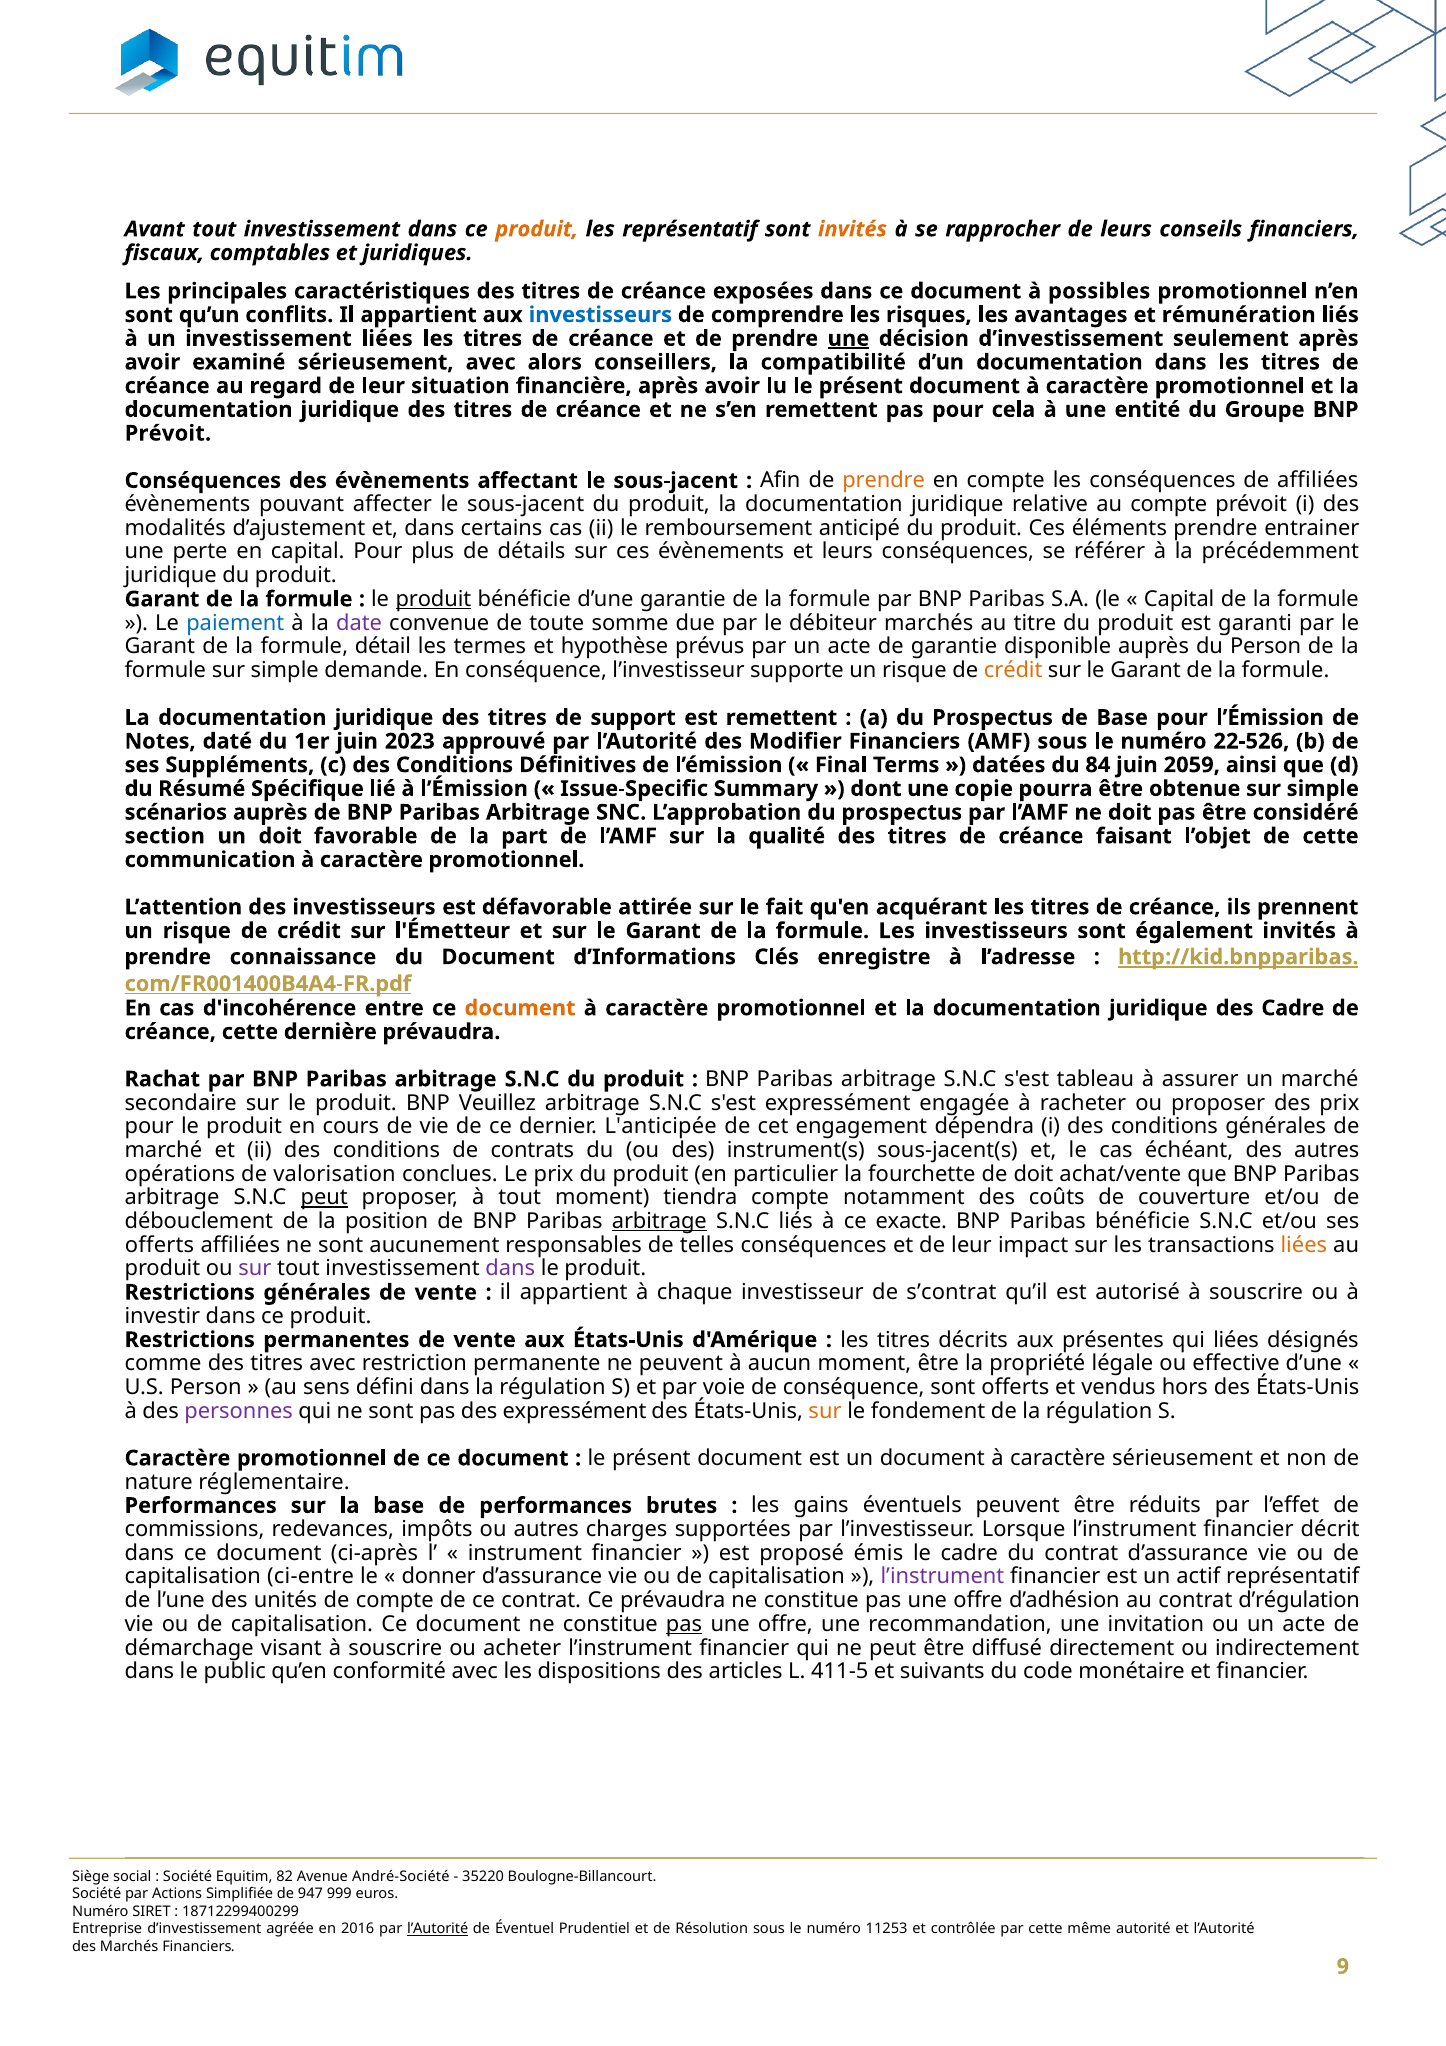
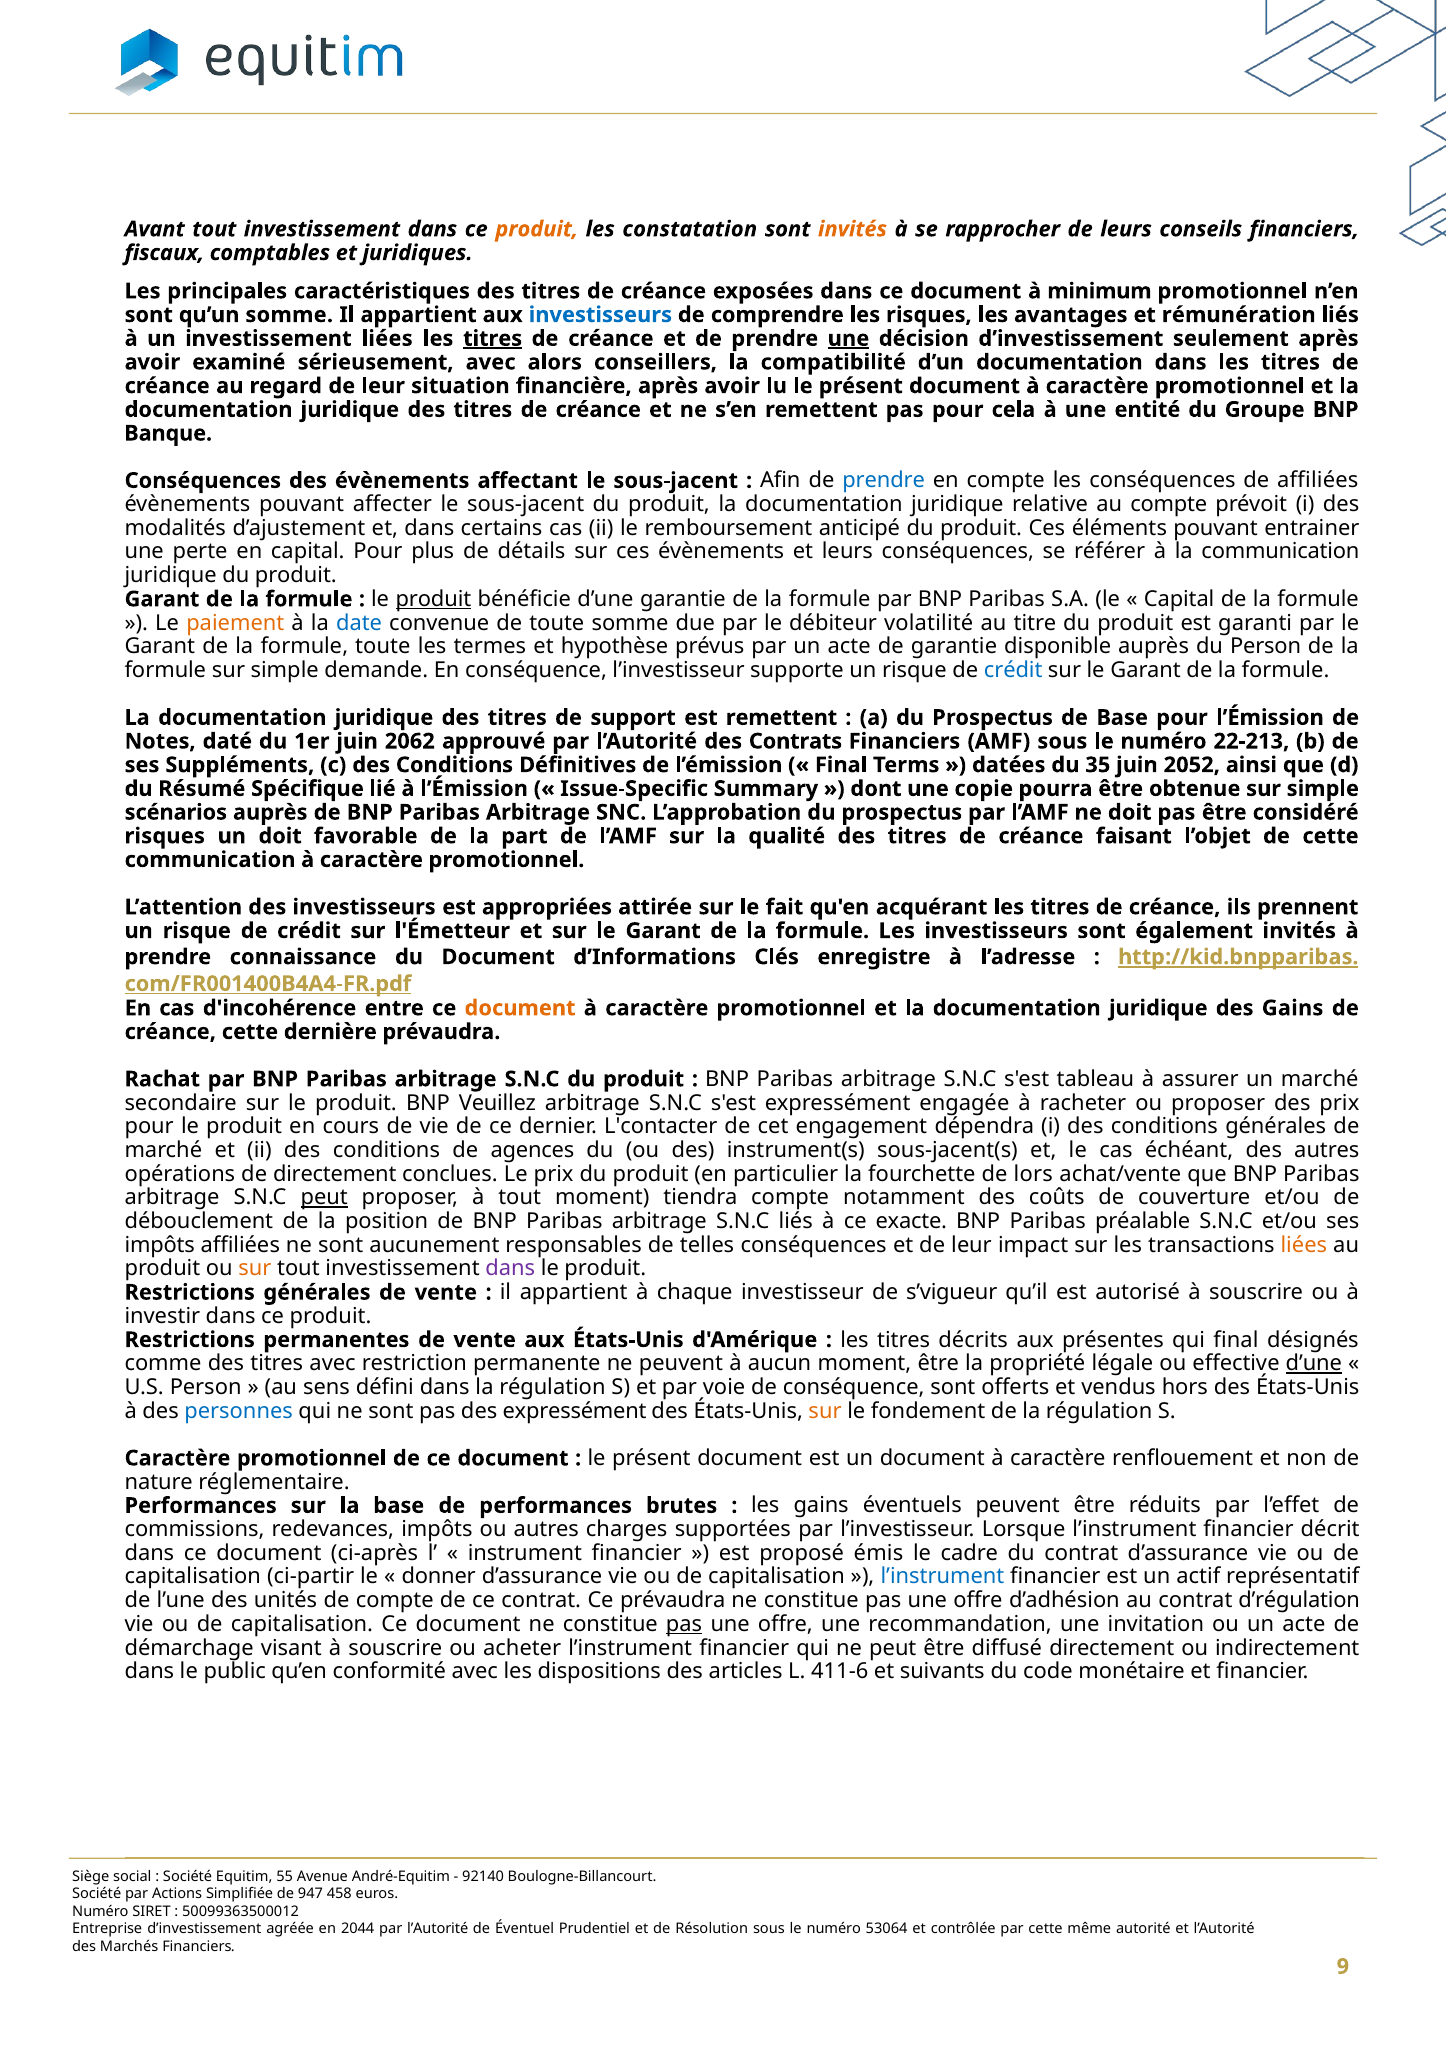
les représentatif: représentatif -> constatation
possibles: possibles -> minimum
qu’un conflits: conflits -> somme
titres at (493, 338) underline: none -> present
Prévoit at (168, 433): Prévoit -> Banque
prendre at (884, 480) colour: orange -> blue
éléments prendre: prendre -> pouvant
la précédemment: précédemment -> communication
paiement colour: blue -> orange
date colour: purple -> blue
débiteur marchés: marchés -> volatilité
formule détail: détail -> toute
crédit at (1013, 670) colour: orange -> blue
2023: 2023 -> 2062
Modifier: Modifier -> Contrats
22-526: 22-526 -> 22-213
84: 84 -> 35
2059: 2059 -> 2052
section at (165, 836): section -> risques
défavorable: défavorable -> appropriées
des Cadre: Cadre -> Gains
L'anticipée: L'anticipée -> L'contacter
contrats: contrats -> agences
de valorisation: valorisation -> directement
de doit: doit -> lors
arbitrage at (659, 1221) underline: present -> none
Paribas bénéficie: bénéficie -> préalable
offerts at (159, 1244): offerts -> impôts
sur at (255, 1268) colour: purple -> orange
s’contrat: s’contrat -> s’vigueur
qui liées: liées -> final
d’une at (1314, 1363) underline: none -> present
personnes colour: purple -> blue
caractère sérieusement: sérieusement -> renflouement
ci-entre: ci-entre -> ci-partir
l’instrument at (942, 1576) colour: purple -> blue
411-5: 411-5 -> 411-6
82: 82 -> 55
André-Société: André-Société -> André-Equitim
35220: 35220 -> 92140
999: 999 -> 458
18712299400299: 18712299400299 -> 50099363500012
2016: 2016 -> 2044
l’Autorité at (438, 1928) underline: present -> none
11253: 11253 -> 53064
